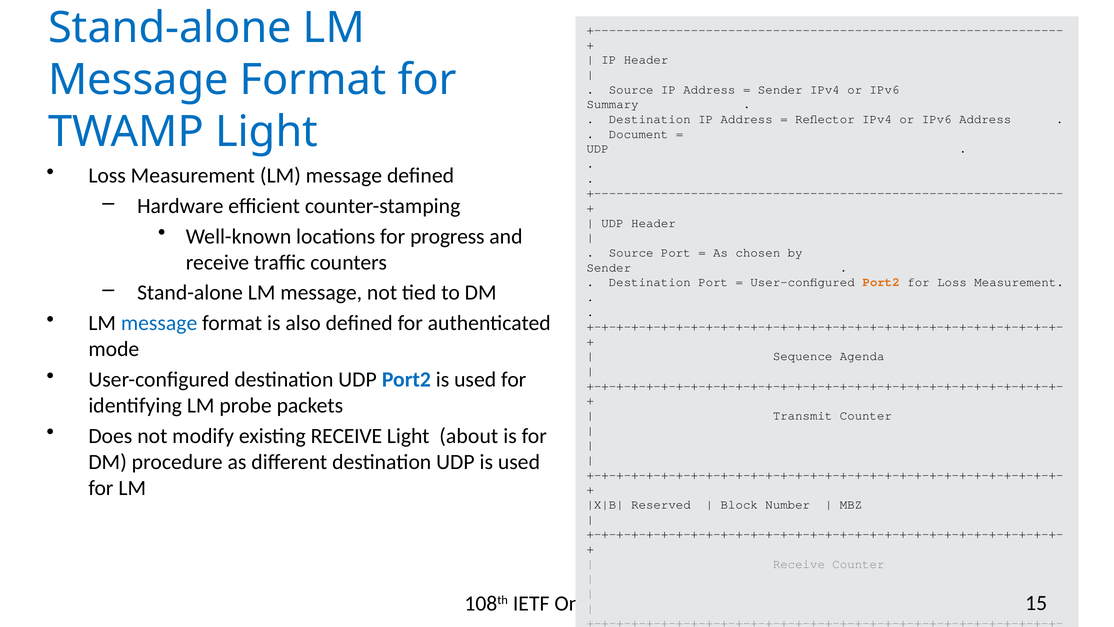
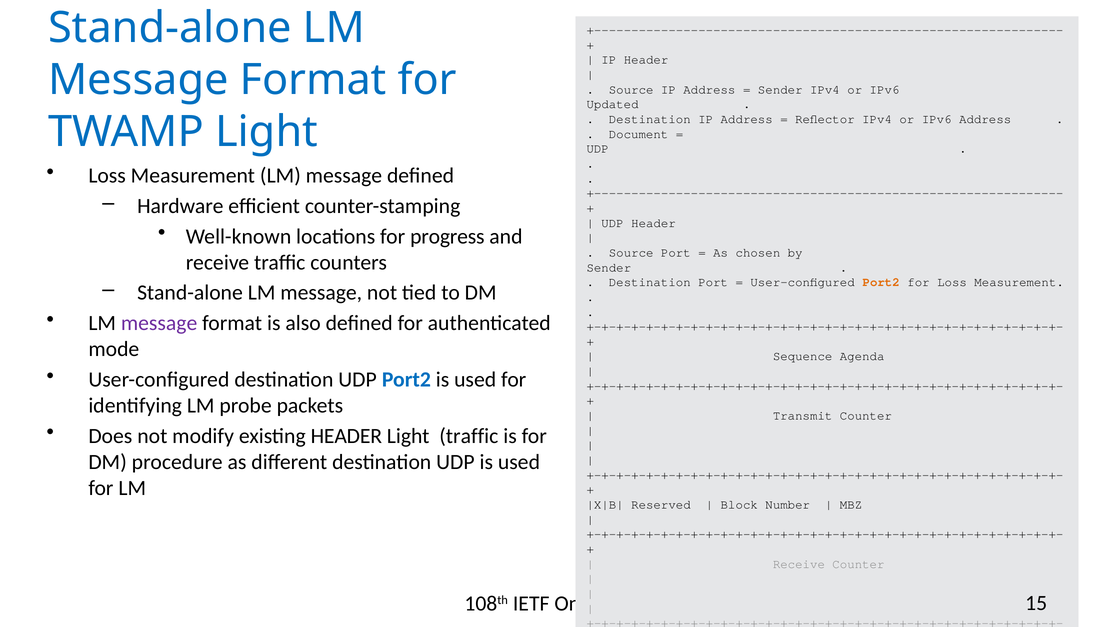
Summary: Summary -> Updated
message at (159, 323) colour: blue -> purple
existing RECEIVE: RECEIVE -> HEADER
Light about: about -> traffic
